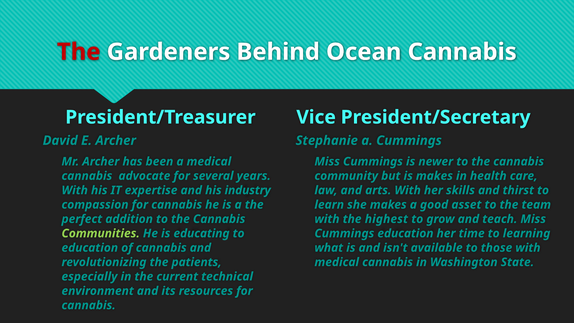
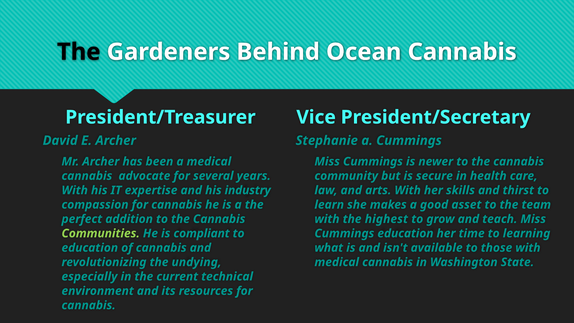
The at (79, 52) colour: red -> black
is makes: makes -> secure
educating: educating -> compliant
patients: patients -> undying
